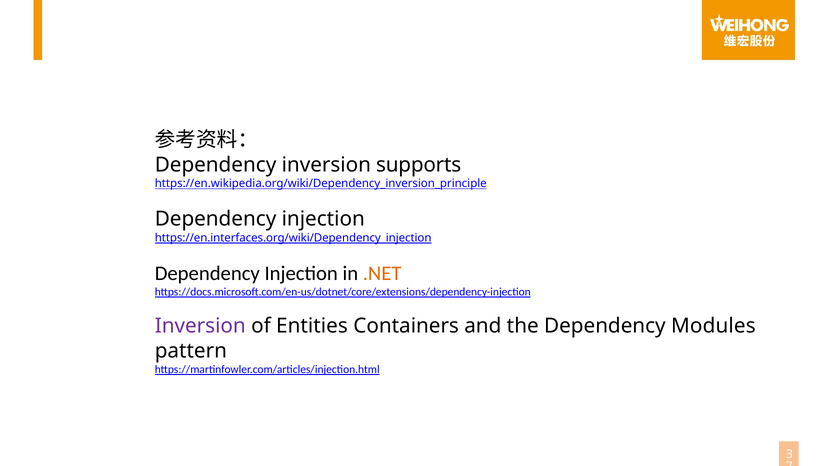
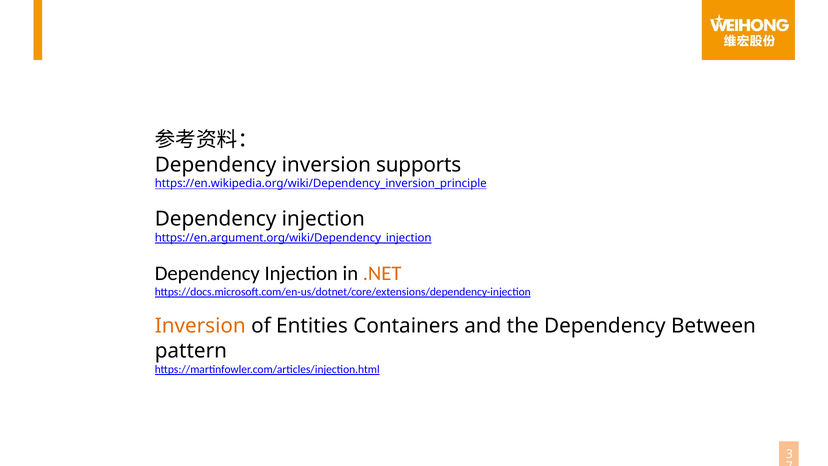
https://en.interfaces.org/wiki/Dependency_injection: https://en.interfaces.org/wiki/Dependency_injection -> https://en.argument.org/wiki/Dependency_injection
Inversion at (200, 326) colour: purple -> orange
Modules: Modules -> Between
